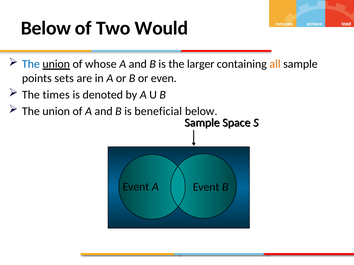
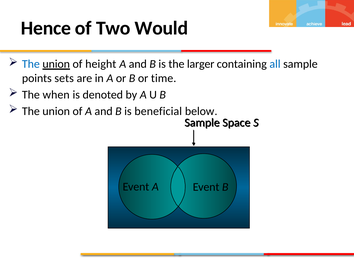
Below at (46, 28): Below -> Hence
whose: whose -> height
all colour: orange -> blue
even: even -> time
times: times -> when
